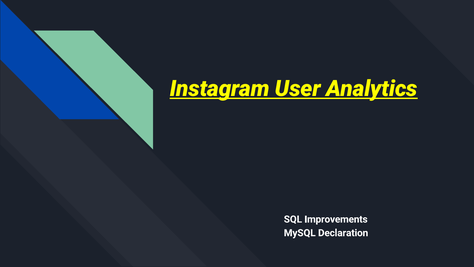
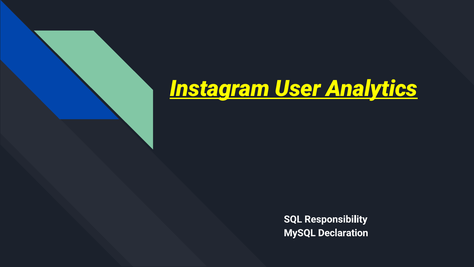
Improvements: Improvements -> Responsibility
